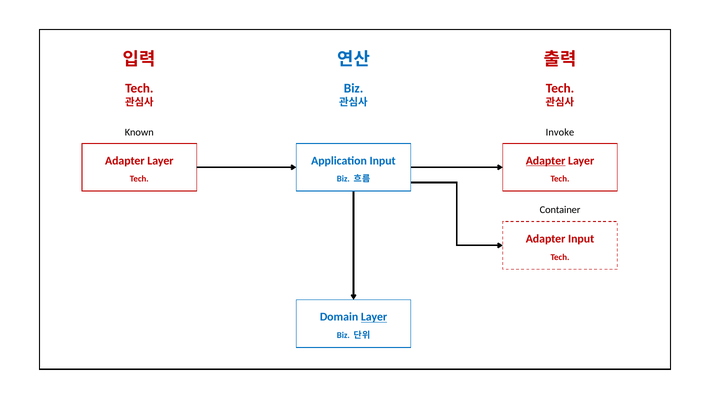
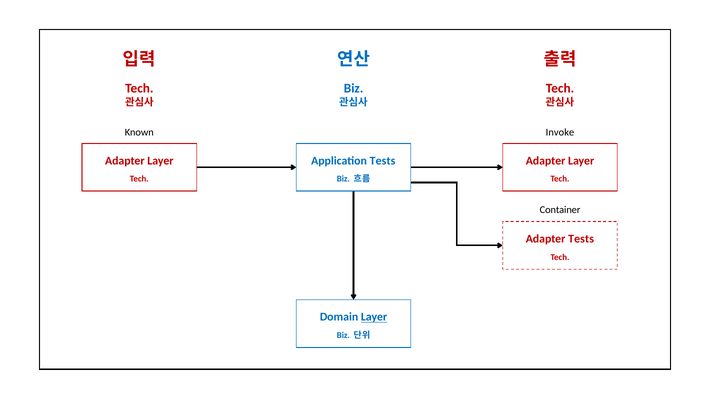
Application Input: Input -> Tests
Adapter at (546, 161) underline: present -> none
Adapter Input: Input -> Tests
